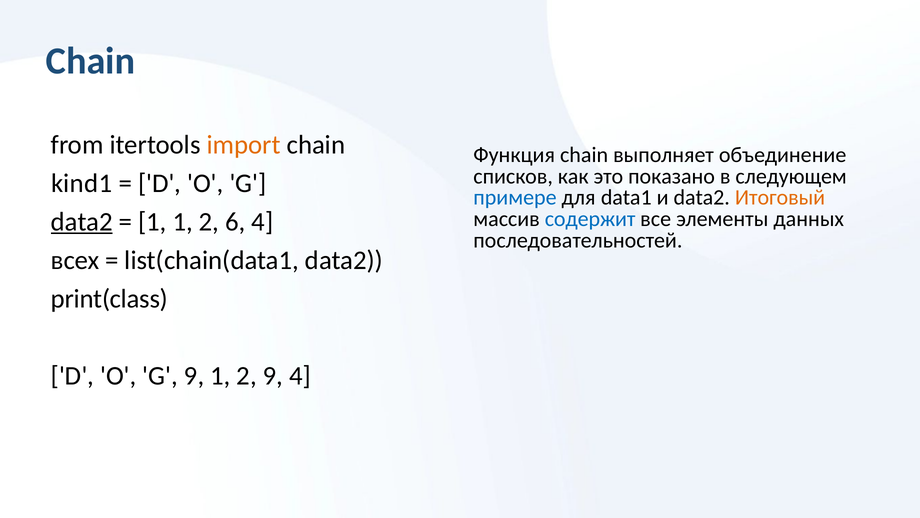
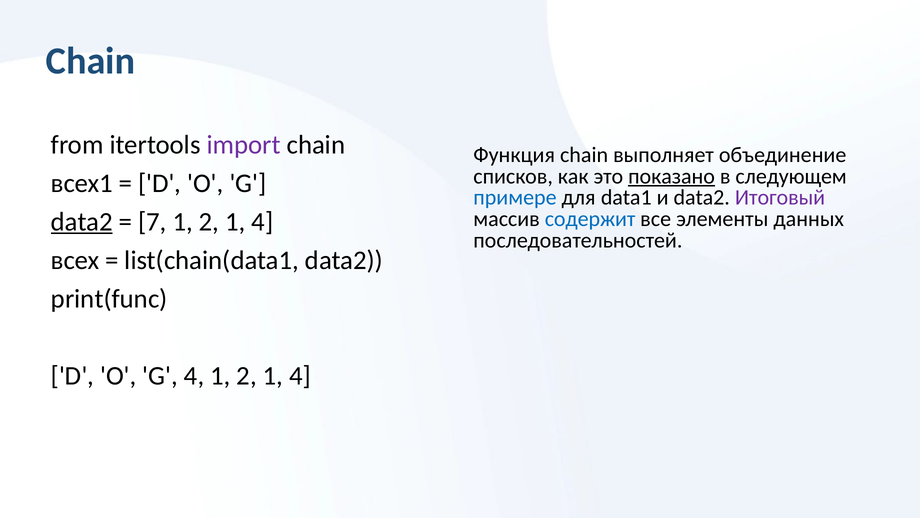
import colour: orange -> purple
показано underline: none -> present
kind1: kind1 -> всех1
Итоговый colour: orange -> purple
1 at (152, 222): 1 -> 7
6 at (235, 222): 6 -> 1
print(class: print(class -> print(func
G 9: 9 -> 4
9 at (273, 376): 9 -> 1
